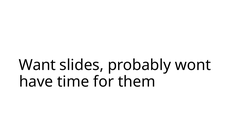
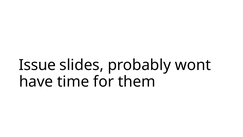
Want: Want -> Issue
